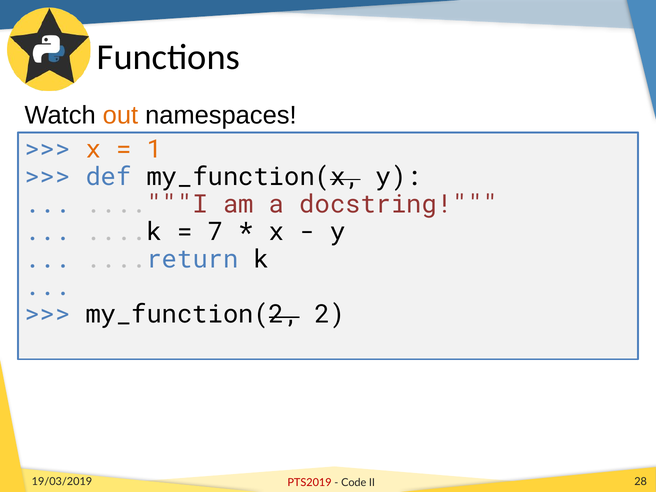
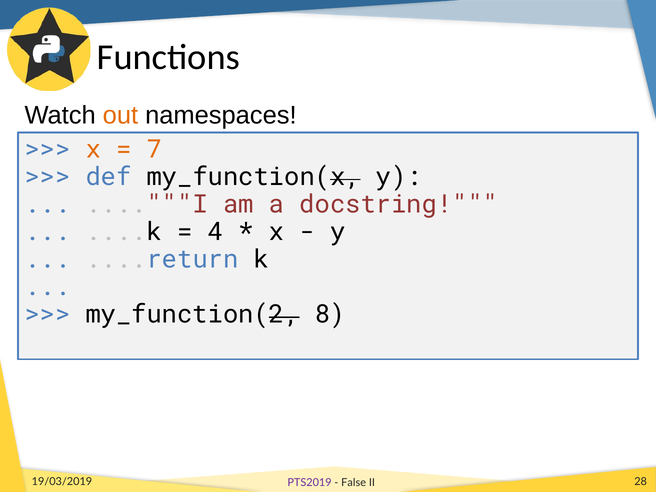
1: 1 -> 7
7: 7 -> 4
2: 2 -> 8
PTS2019 colour: red -> purple
Code: Code -> False
